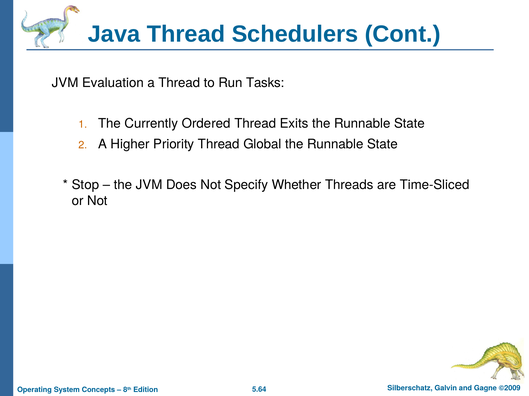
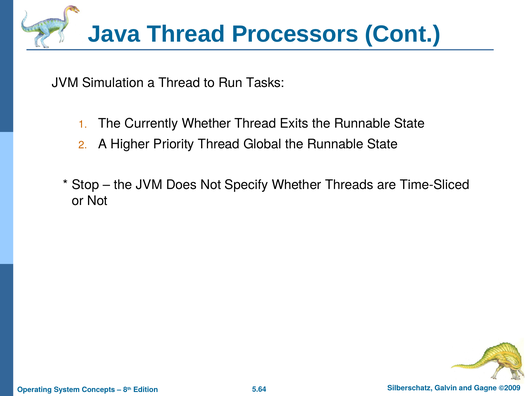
Schedulers: Schedulers -> Processors
Evaluation: Evaluation -> Simulation
Currently Ordered: Ordered -> Whether
